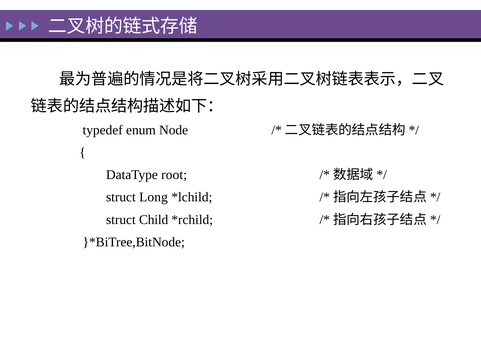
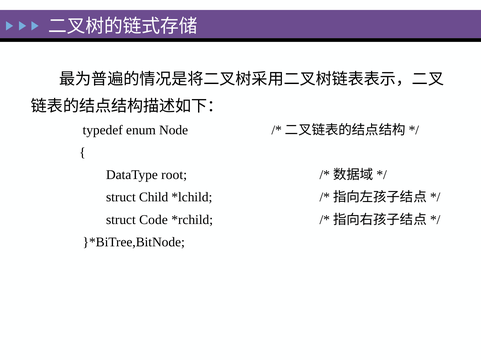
Long: Long -> Child
Child: Child -> Code
